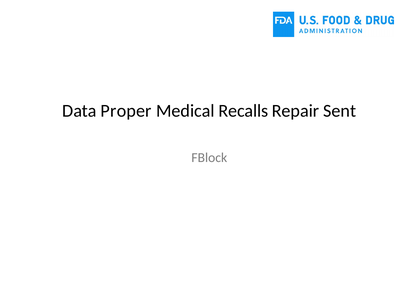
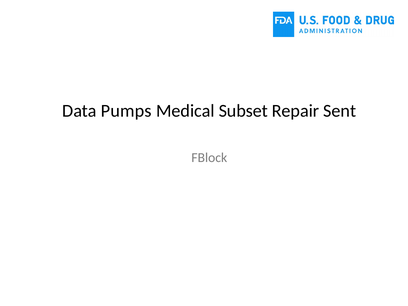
Proper: Proper -> Pumps
Recalls: Recalls -> Subset
